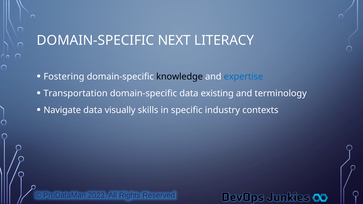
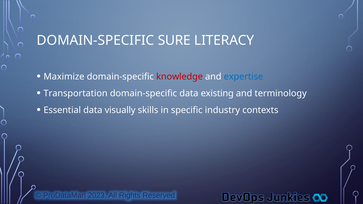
NEXT: NEXT -> SURE
Fostering: Fostering -> Maximize
knowledge colour: black -> red
Navigate: Navigate -> Essential
